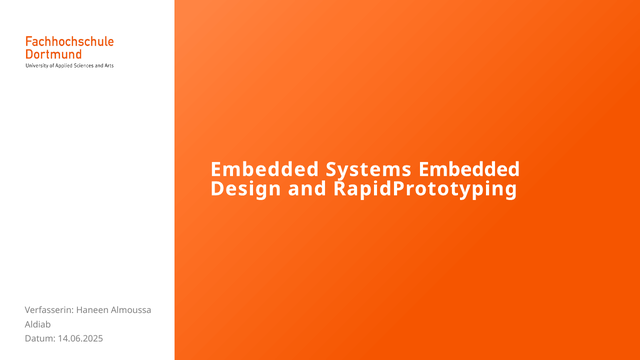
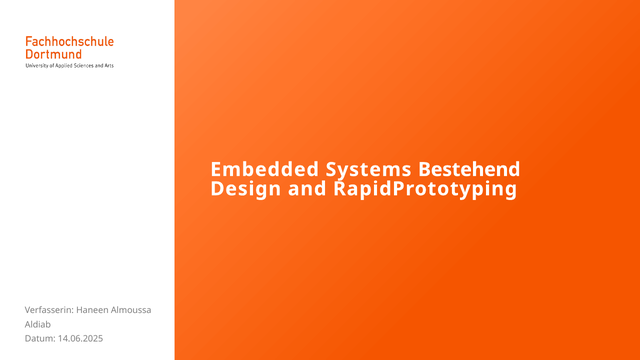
Systems Embedded: Embedded -> Bestehend
